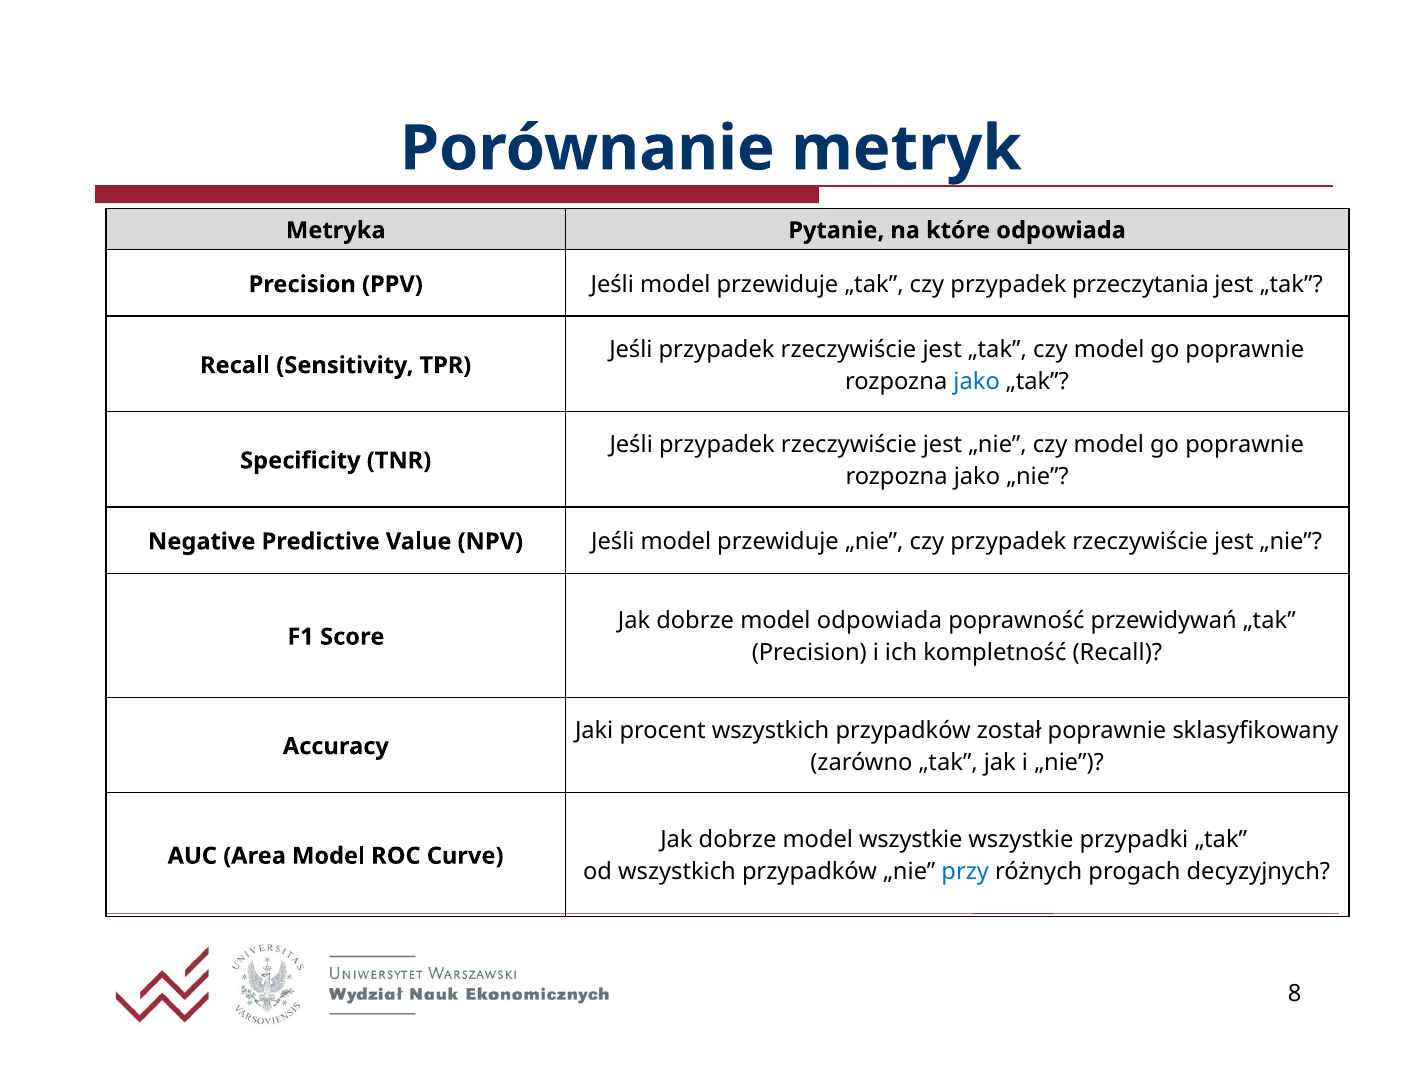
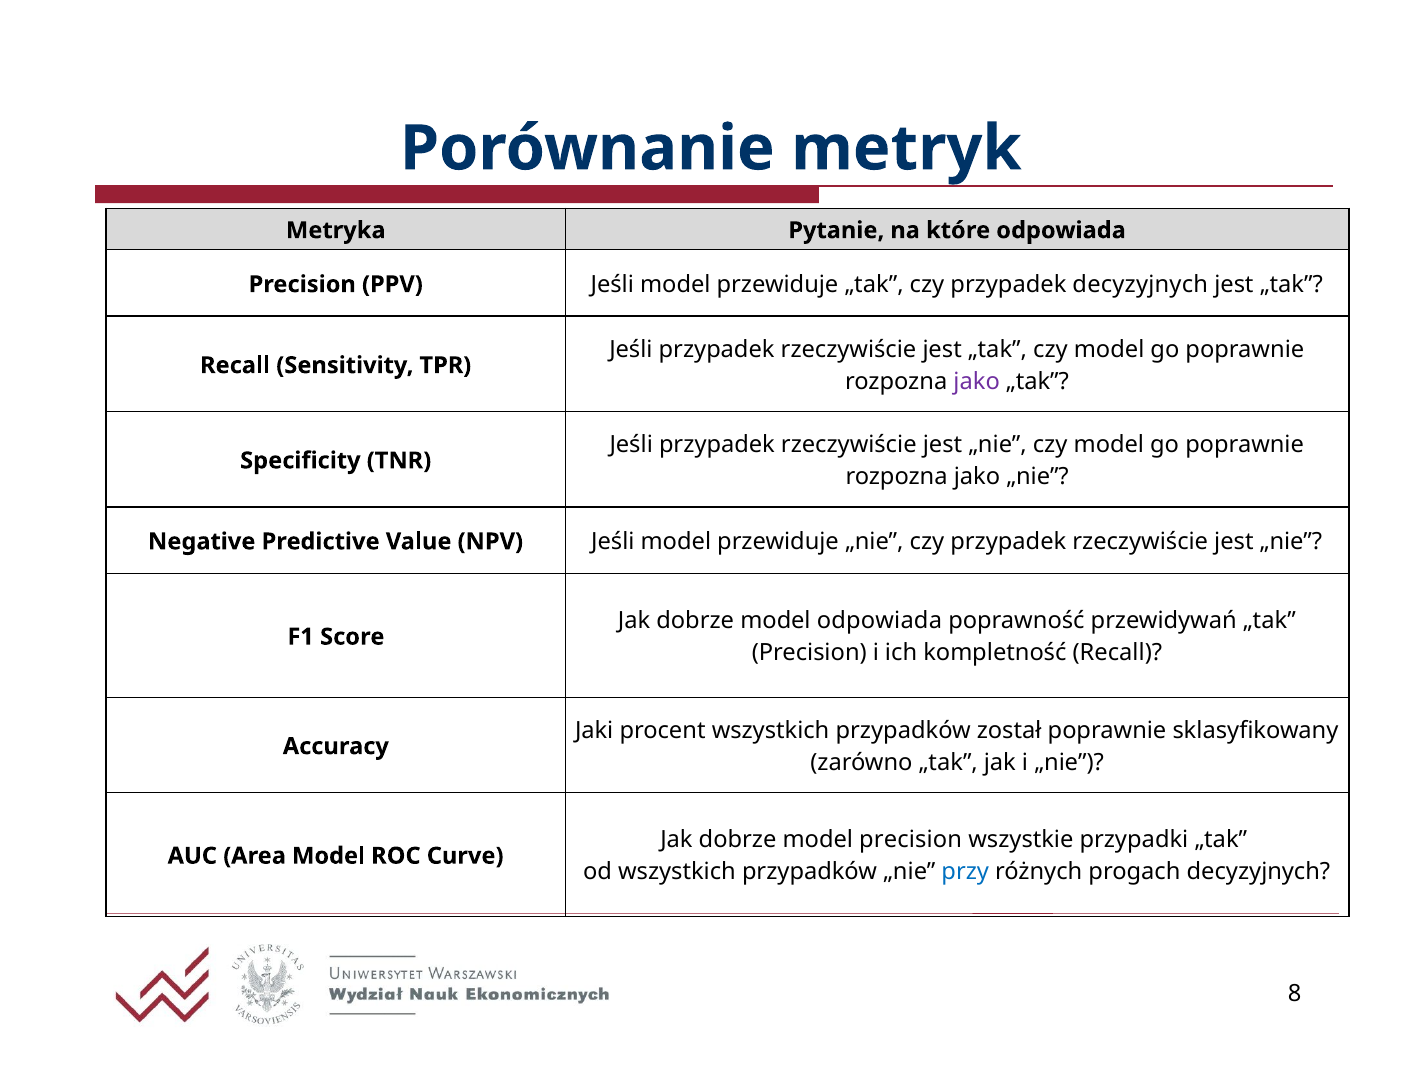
przypadek przeczytania: przeczytania -> decyzyjnych
jako at (977, 382) colour: blue -> purple
model wszystkie: wszystkie -> precision
